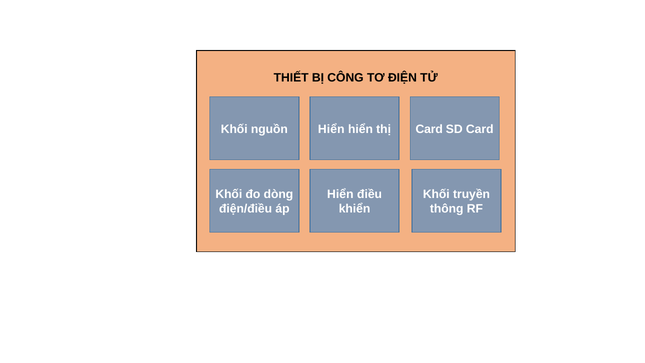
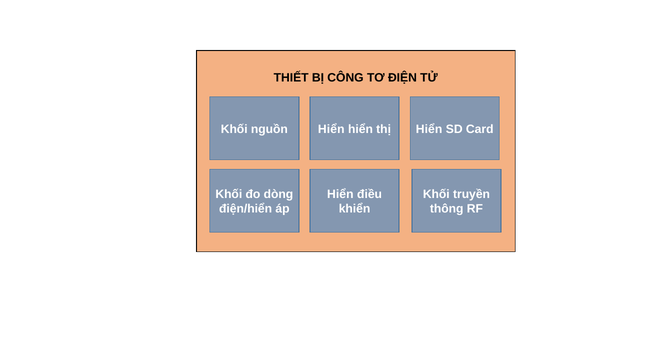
thị Card: Card -> Hiển
điện/điều: điện/điều -> điện/hiển
